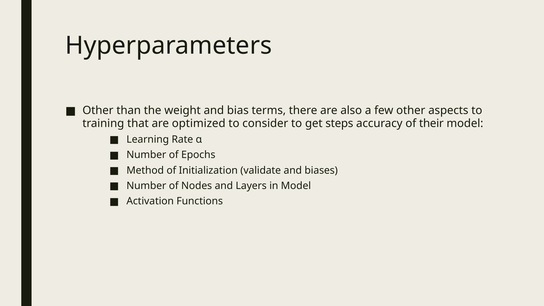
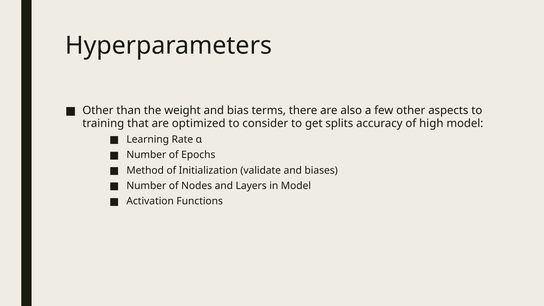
steps: steps -> splits
their: their -> high
